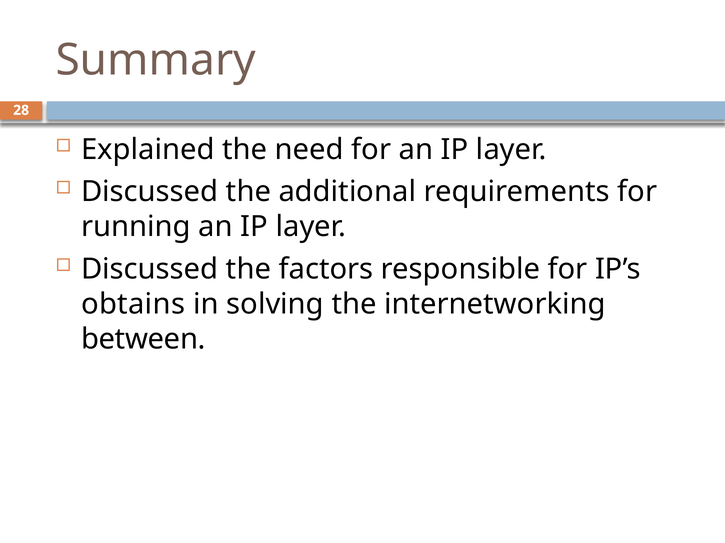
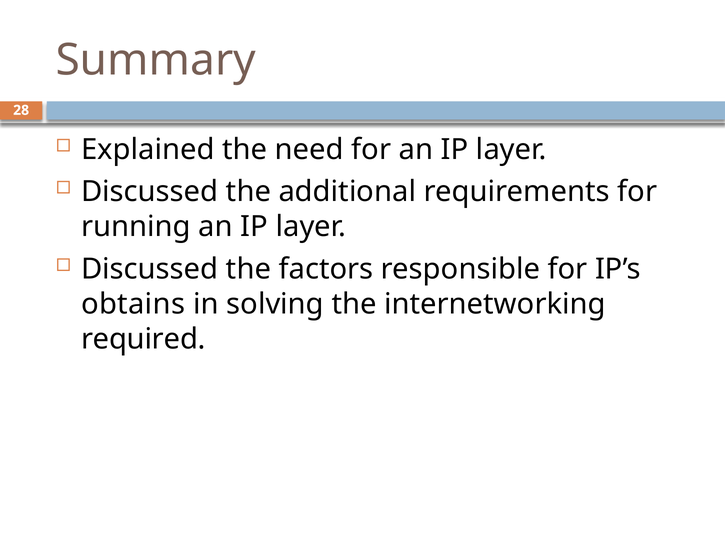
between: between -> required
